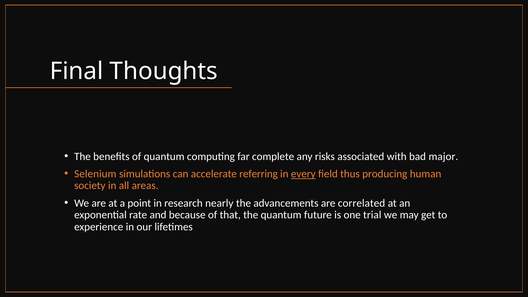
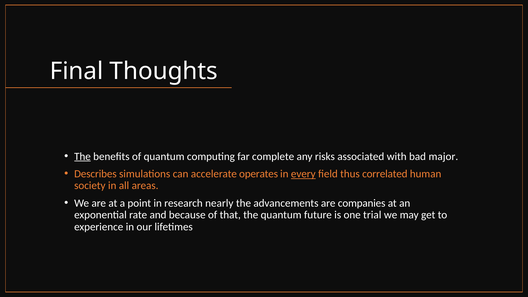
The at (82, 156) underline: none -> present
Selenium: Selenium -> Describes
referring: referring -> operates
producing: producing -> correlated
correlated: correlated -> companies
